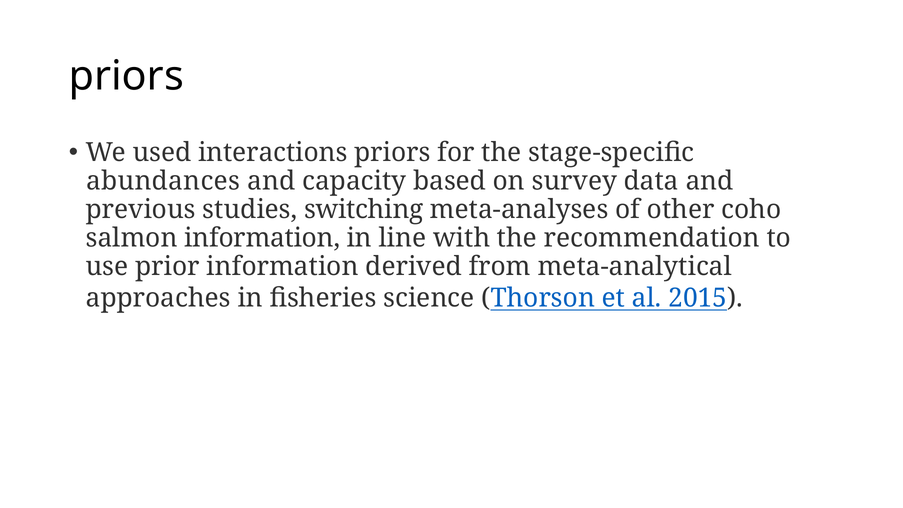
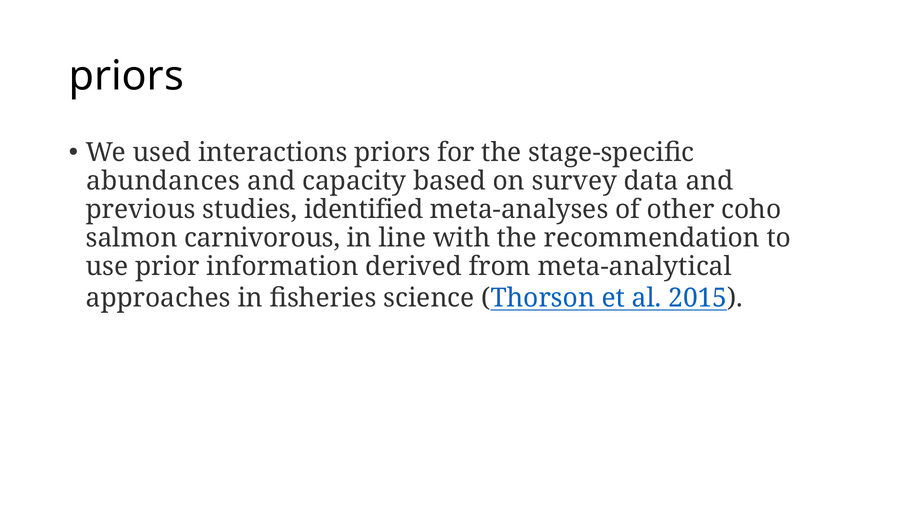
switching: switching -> identified
salmon information: information -> carnivorous
